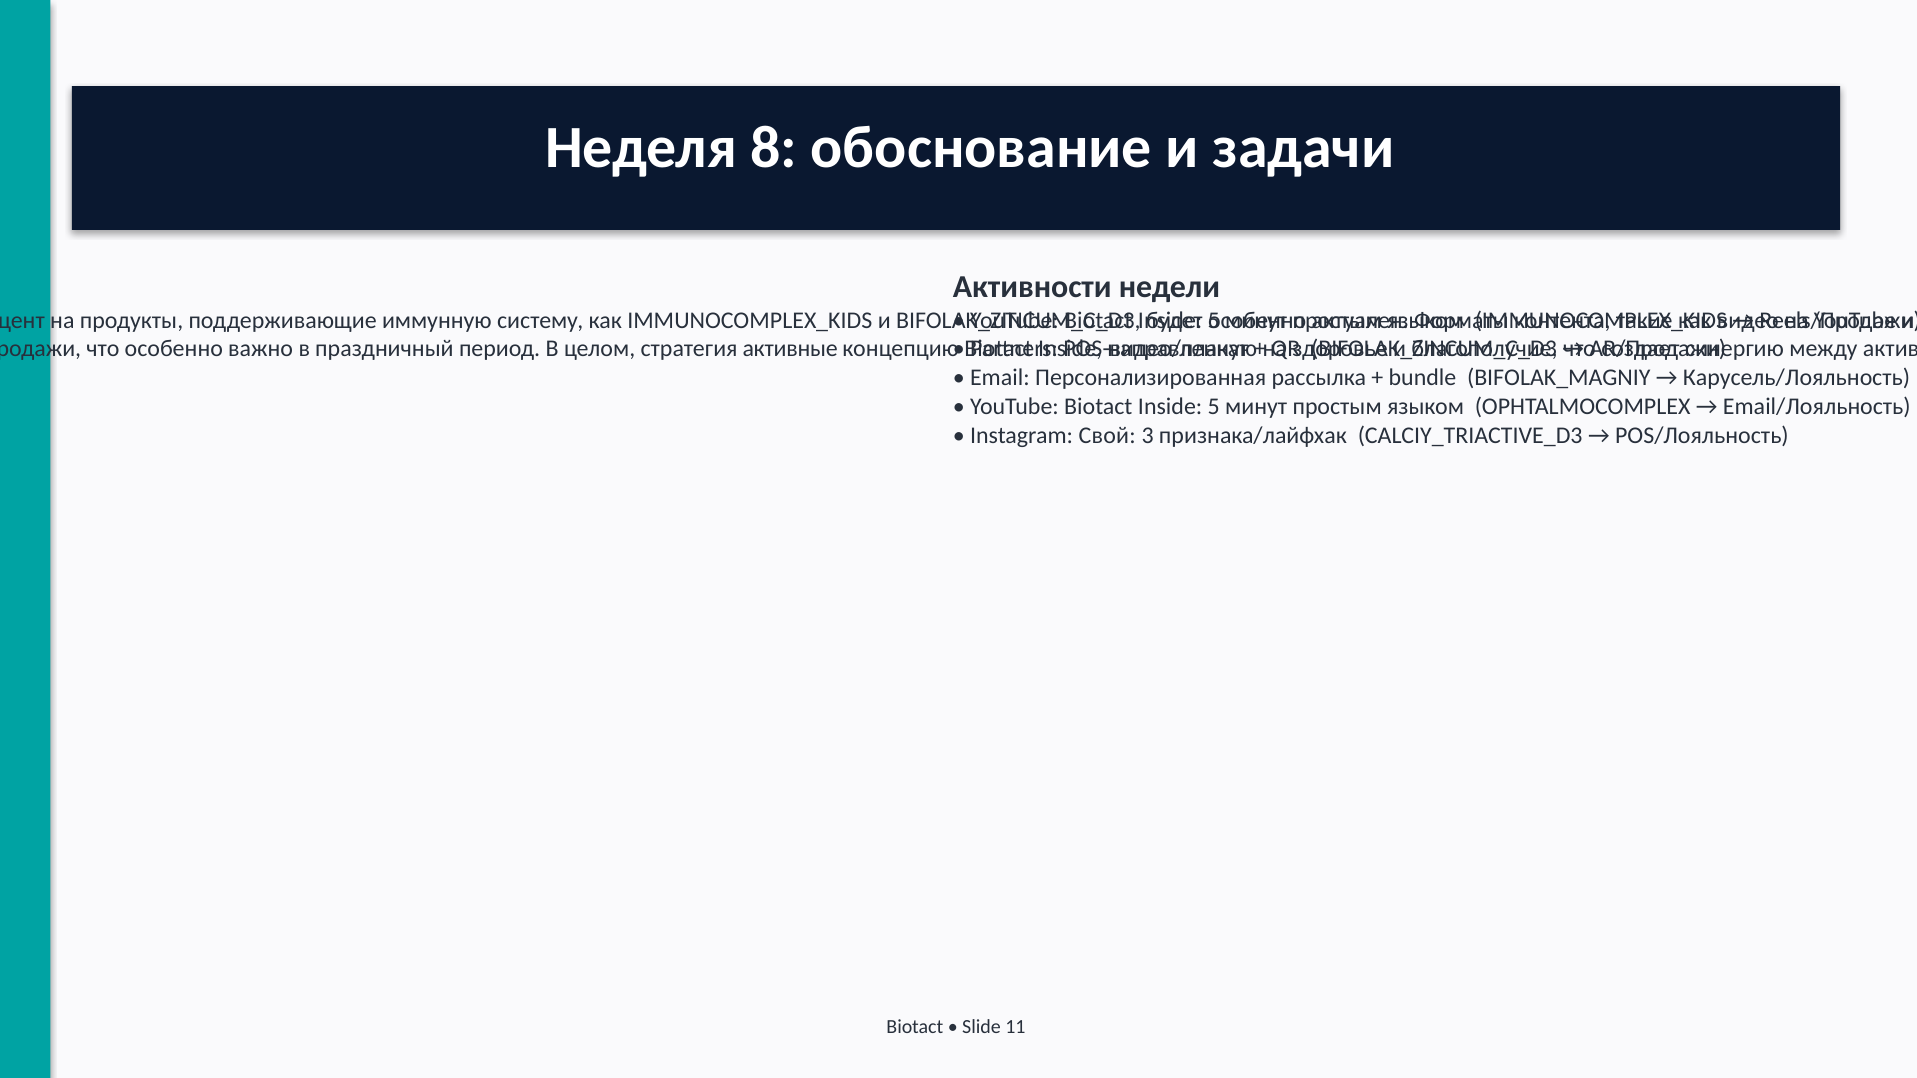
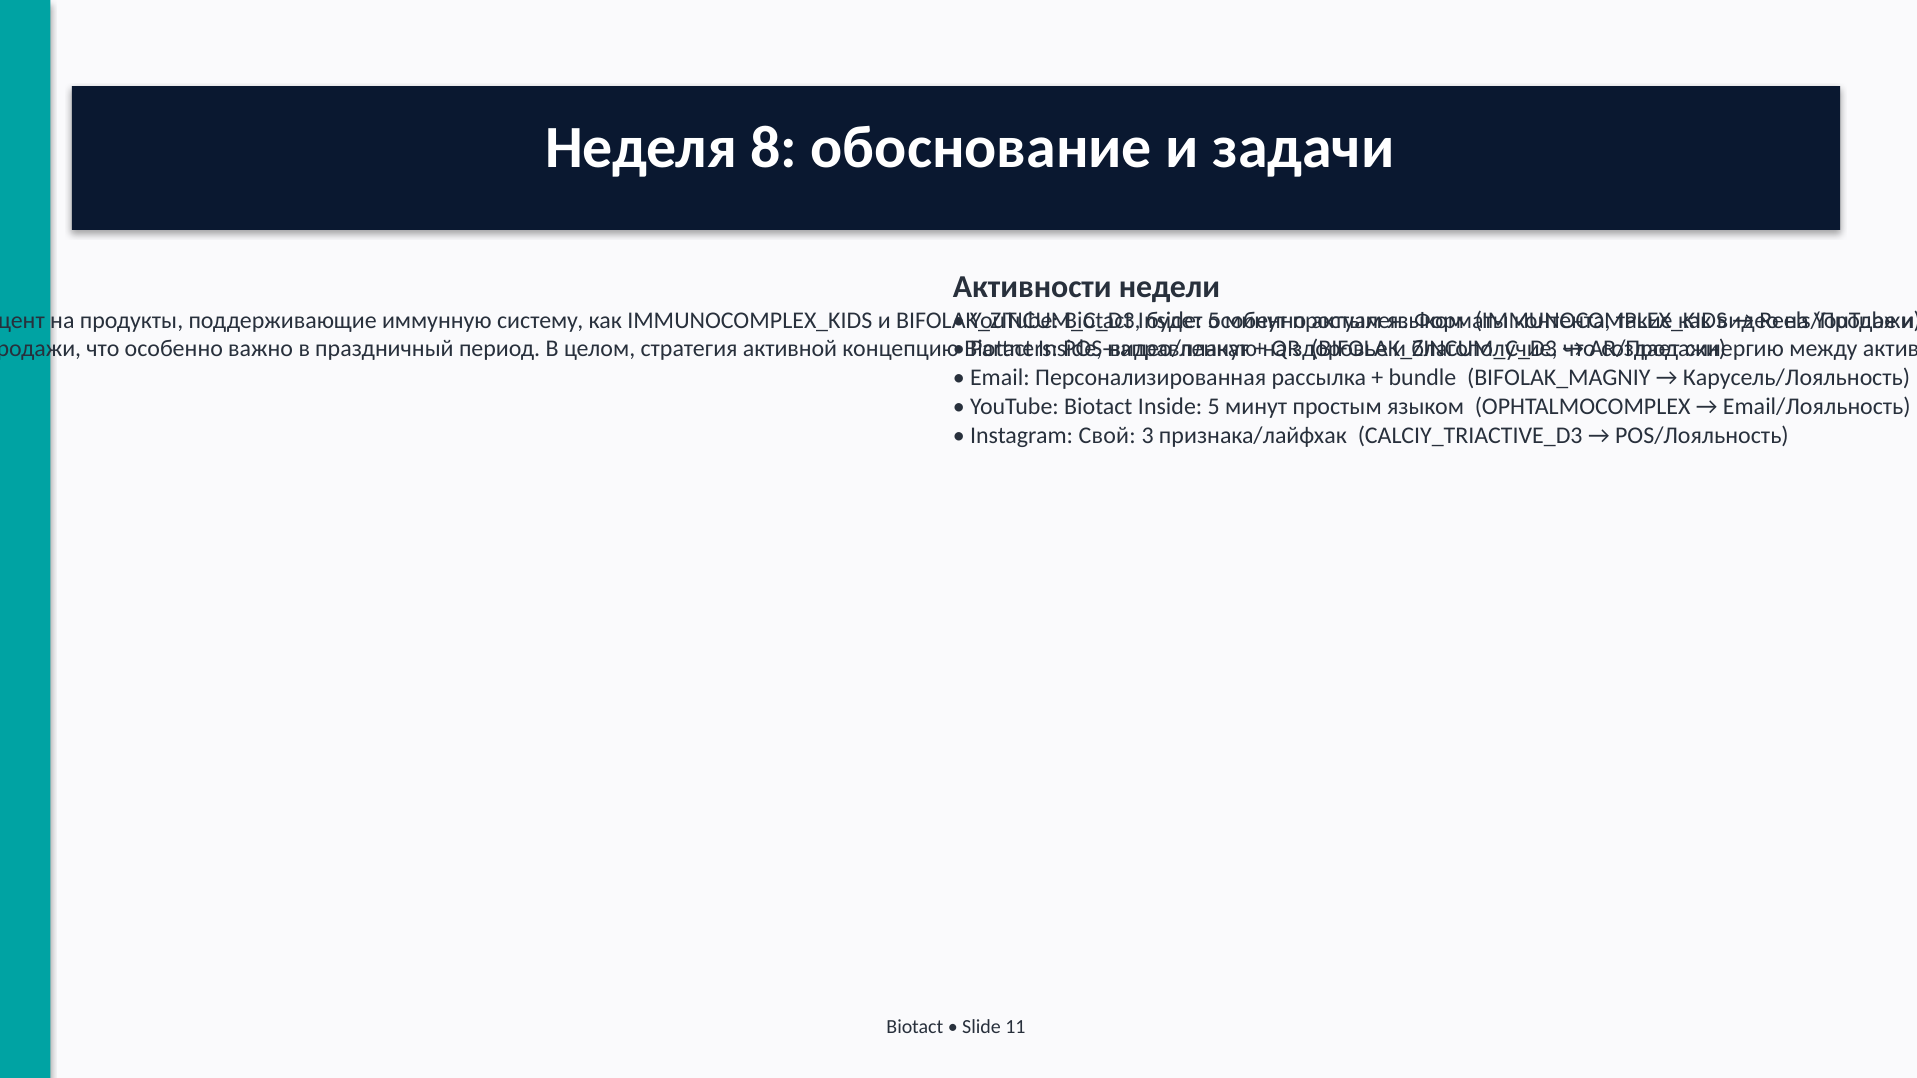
активные: активные -> активной
